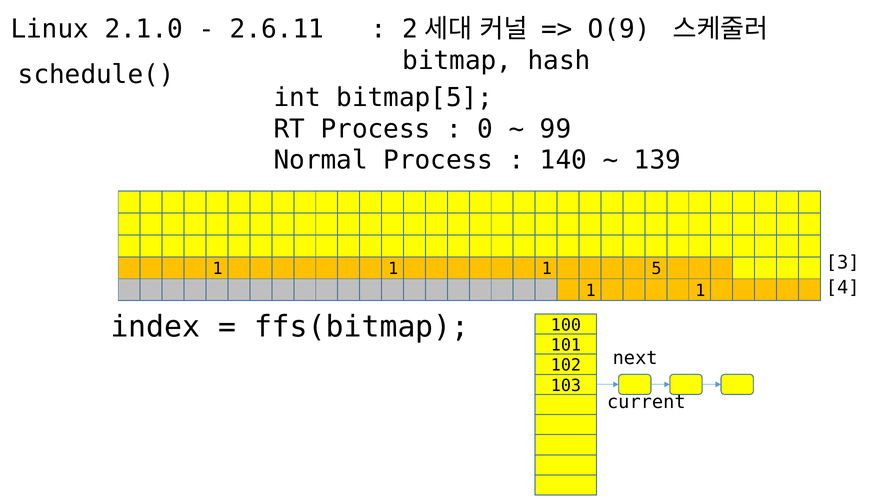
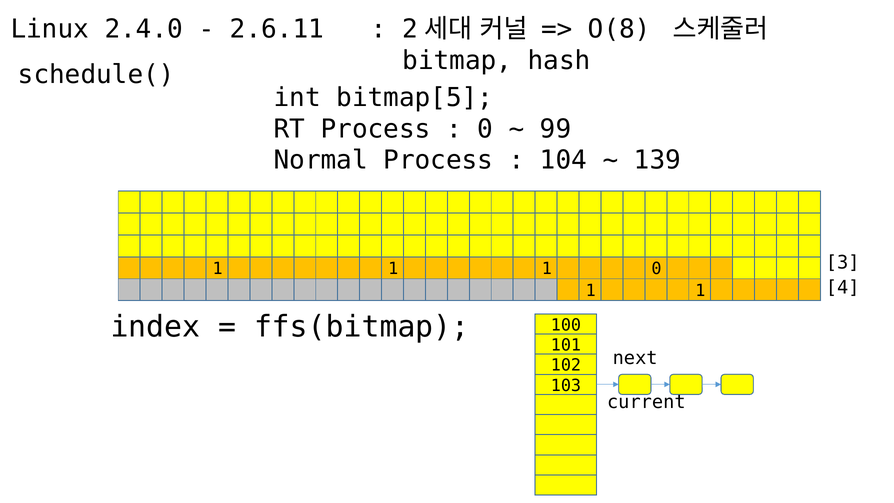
2.1.0: 2.1.0 -> 2.4.0
O(9: O(9 -> O(8
140: 140 -> 104
1 5: 5 -> 0
